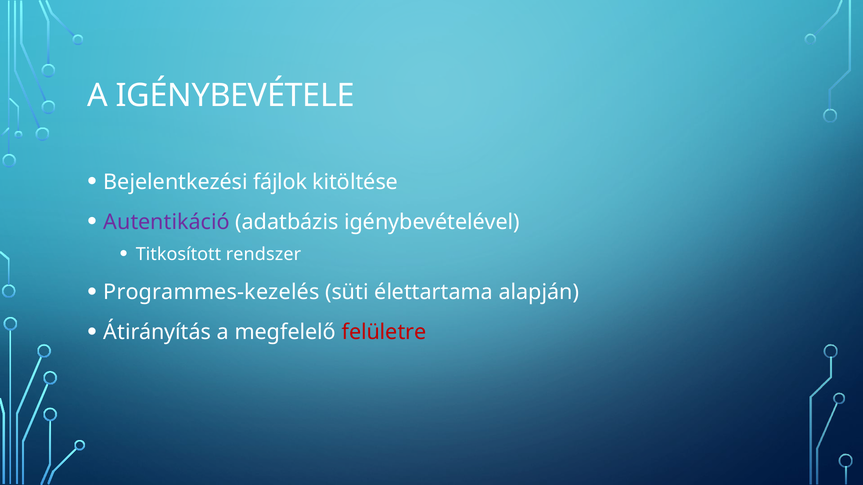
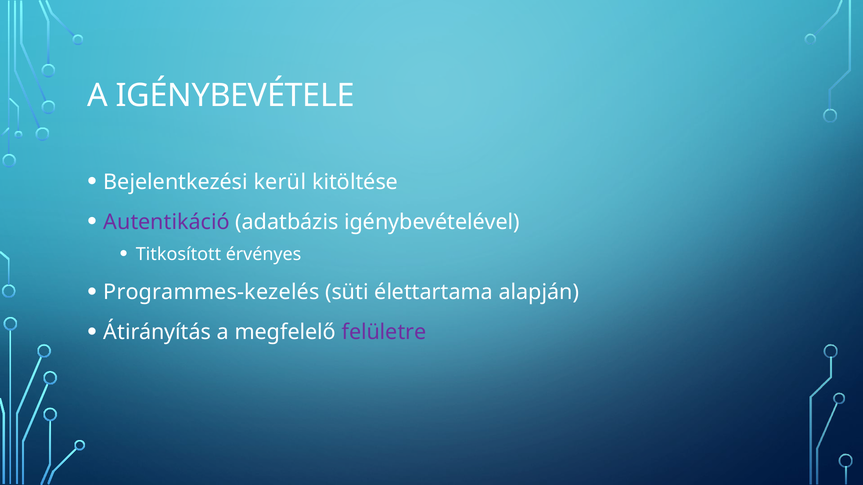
fájlok: fájlok -> kerül
rendszer: rendszer -> érvényes
felületre colour: red -> purple
